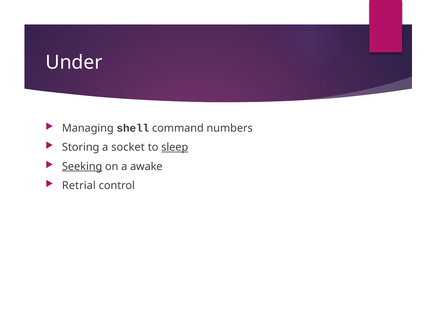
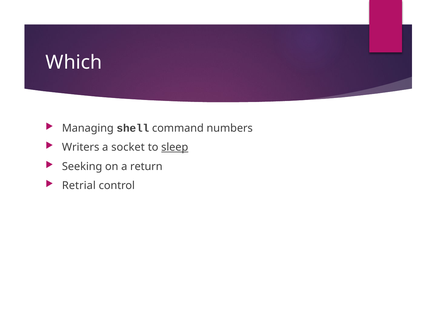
Under: Under -> Which
Storing: Storing -> Writers
Seeking underline: present -> none
awake: awake -> return
